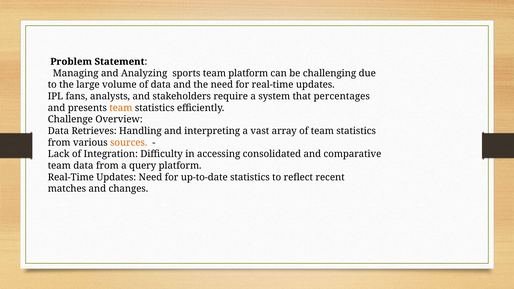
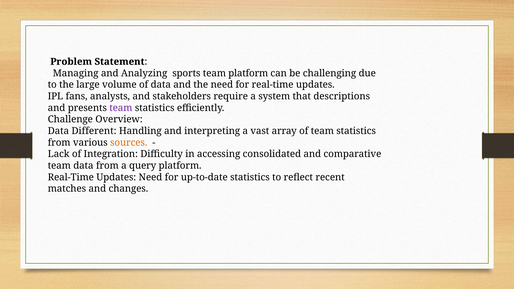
percentages: percentages -> descriptions
team at (121, 108) colour: orange -> purple
Retrieves: Retrieves -> Different
